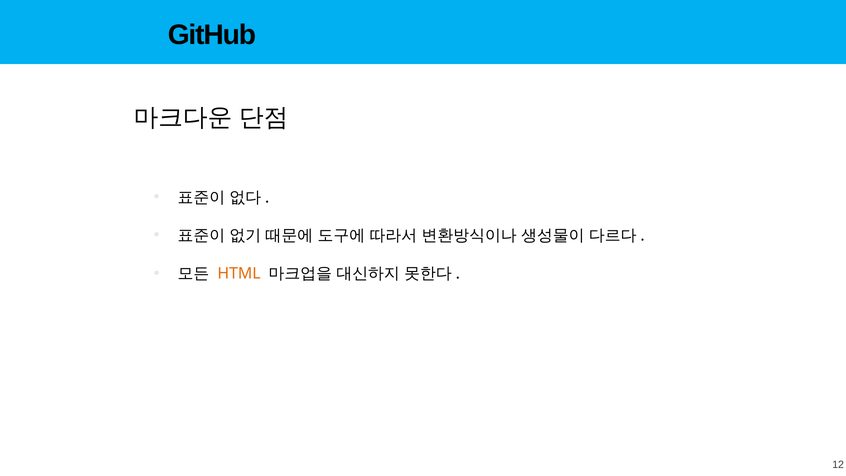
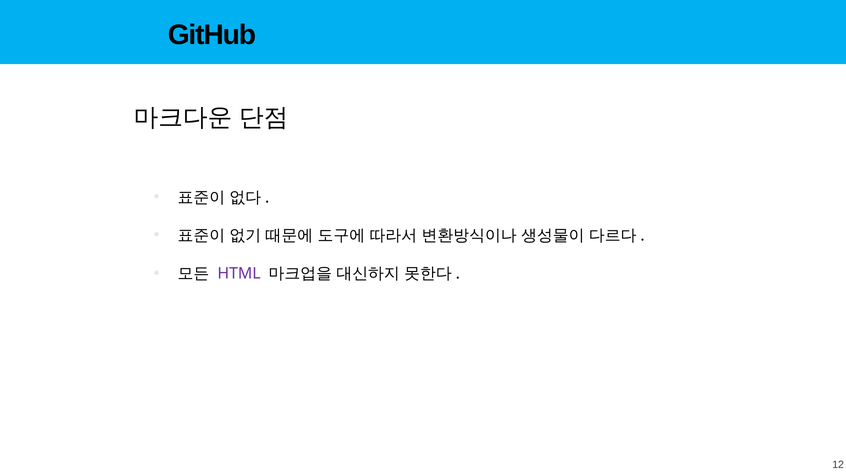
HTML colour: orange -> purple
